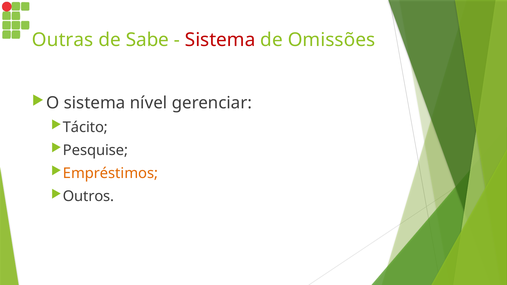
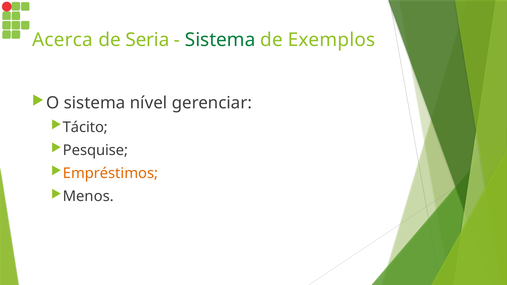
Outras: Outras -> Acerca
Sabe: Sabe -> Seria
Sistema at (220, 40) colour: red -> green
Omissões: Omissões -> Exemplos
Outros: Outros -> Menos
